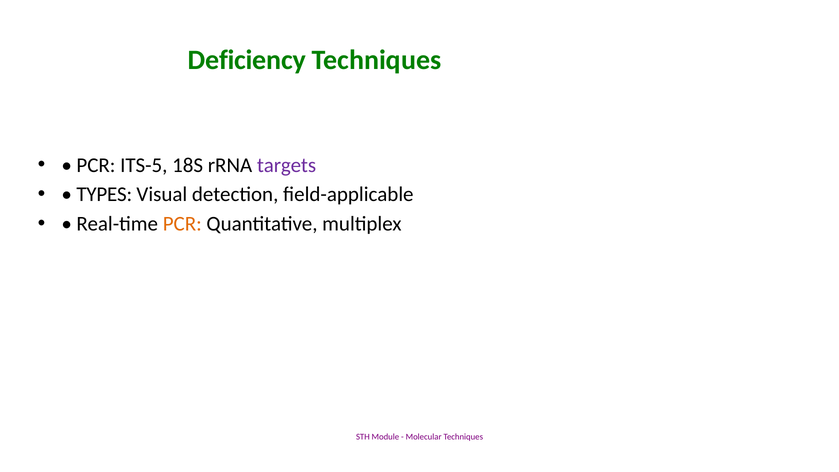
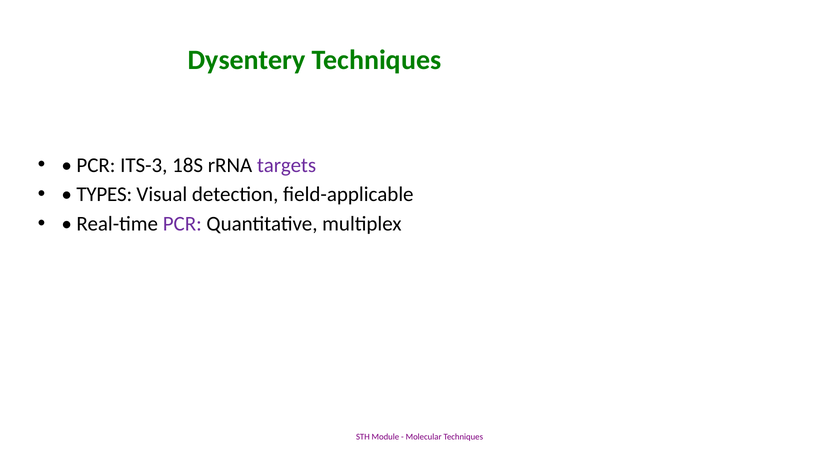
Deficiency: Deficiency -> Dysentery
ITS-5: ITS-5 -> ITS-3
PCR at (182, 224) colour: orange -> purple
